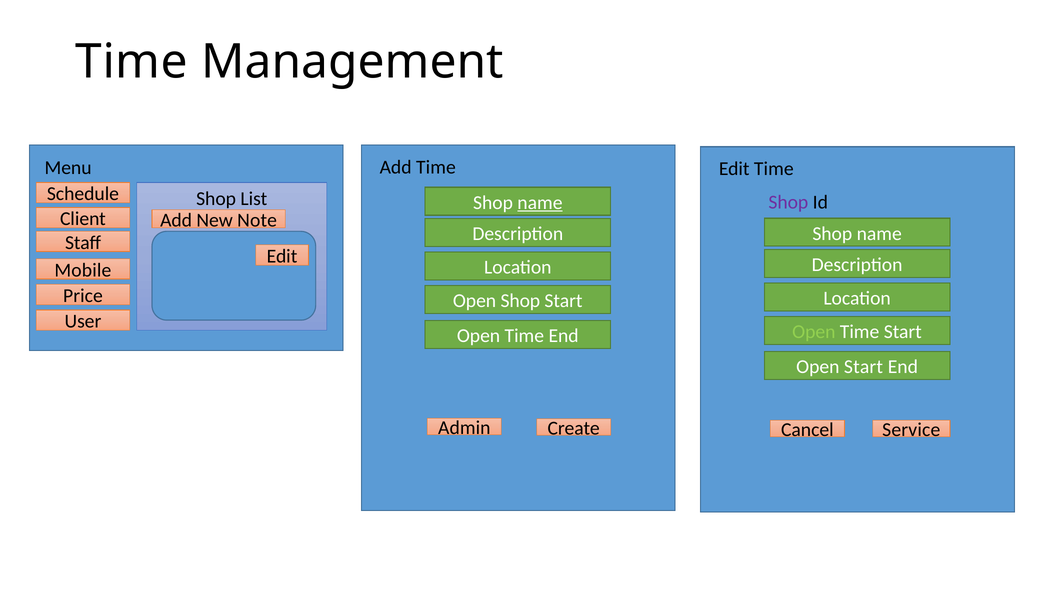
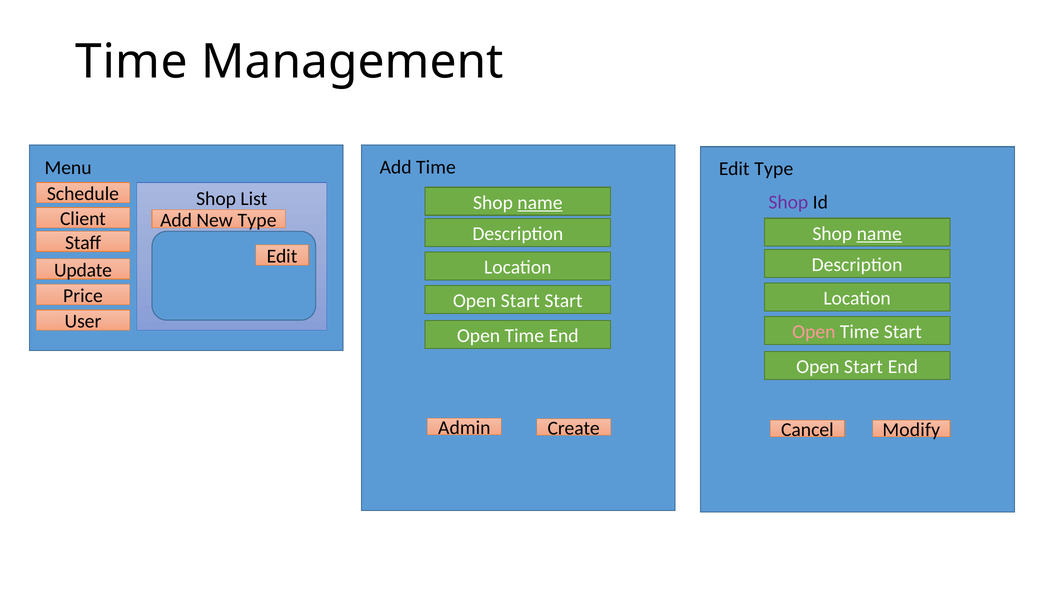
Edit Time: Time -> Type
New Note: Note -> Type
name at (879, 233) underline: none -> present
Mobile: Mobile -> Update
Shop at (520, 300): Shop -> Start
Open at (814, 331) colour: light green -> pink
Service: Service -> Modify
